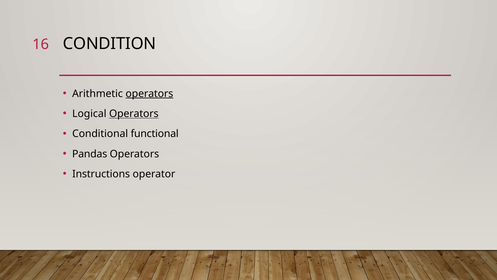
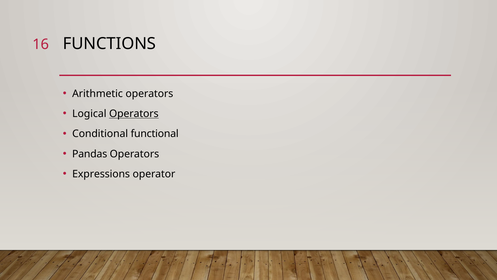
CONDITION: CONDITION -> FUNCTIONS
operators at (149, 93) underline: present -> none
Instructions: Instructions -> Expressions
